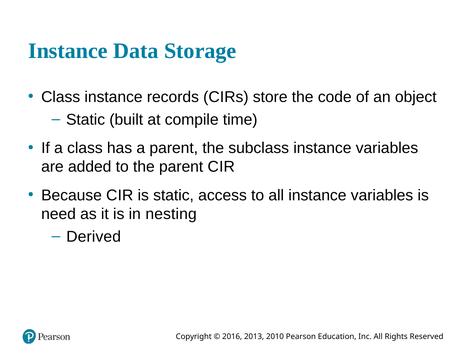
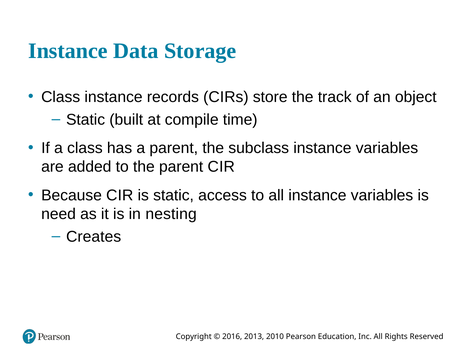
code: code -> track
Derived: Derived -> Creates
